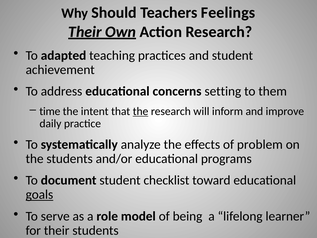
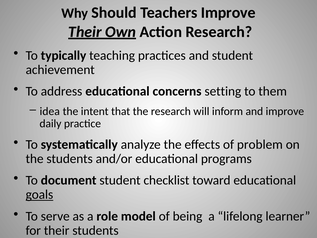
Teachers Feelings: Feelings -> Improve
adapted: adapted -> typically
time: time -> idea
the at (141, 111) underline: present -> none
